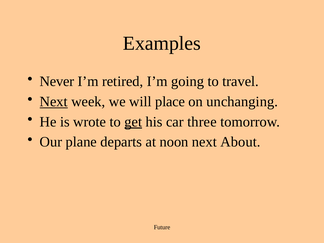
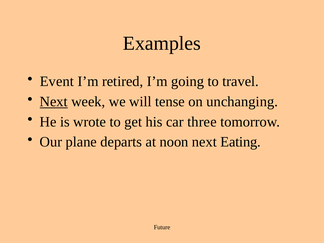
Never: Never -> Event
place: place -> tense
get underline: present -> none
About: About -> Eating
